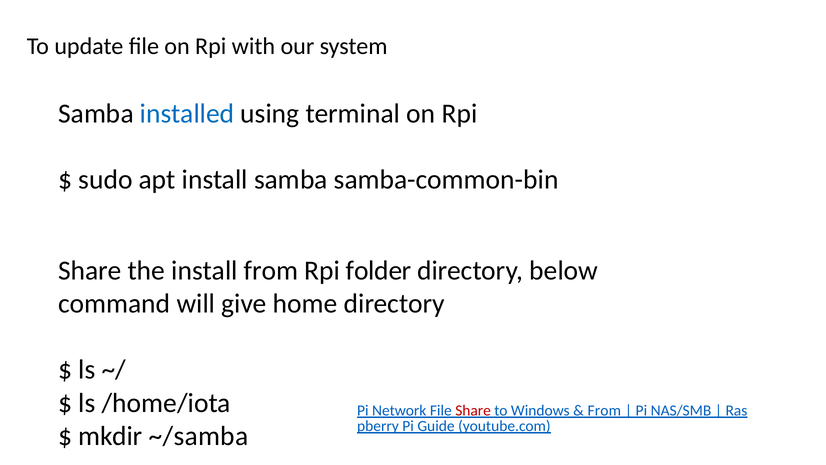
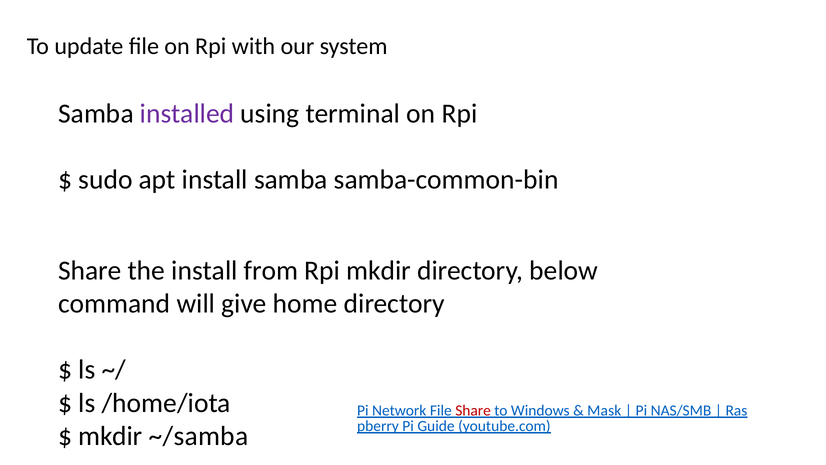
installed colour: blue -> purple
Rpi folder: folder -> mkdir
From at (604, 410): From -> Mask
